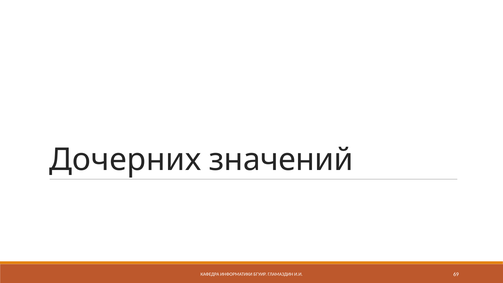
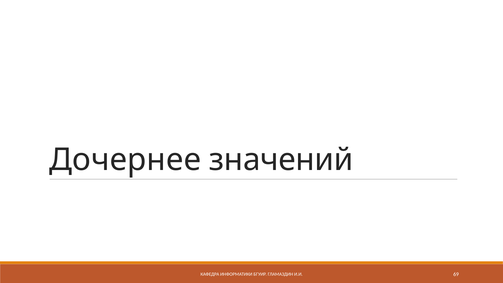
Дочерних: Дочерних -> Дочернее
